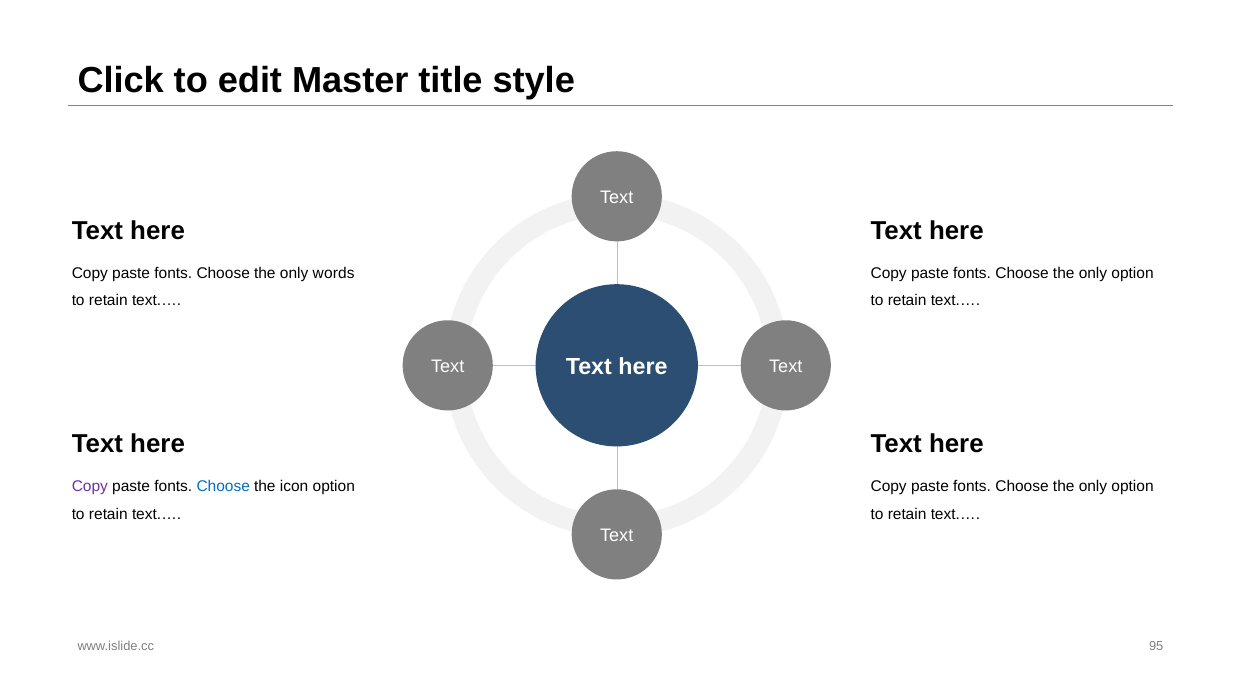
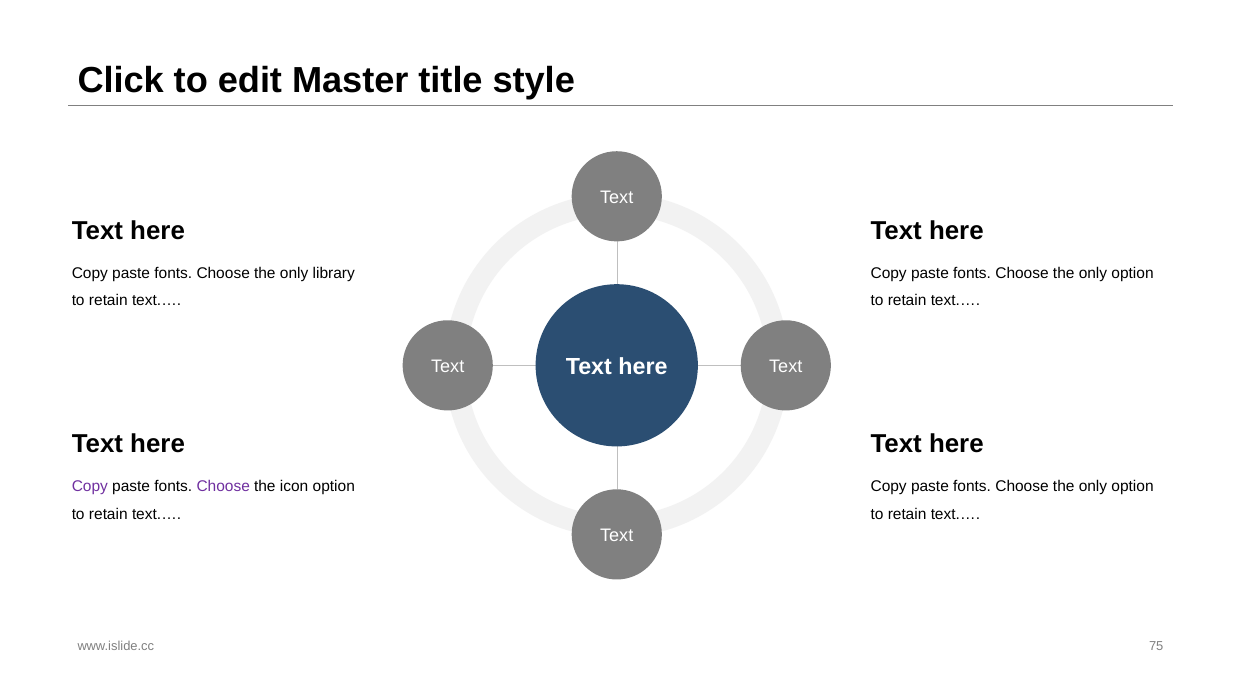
words: words -> library
Choose at (223, 487) colour: blue -> purple
95: 95 -> 75
